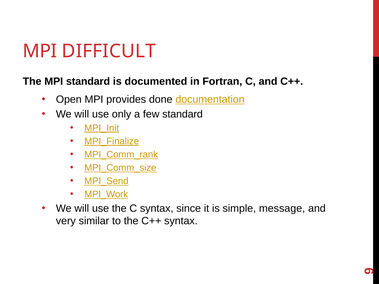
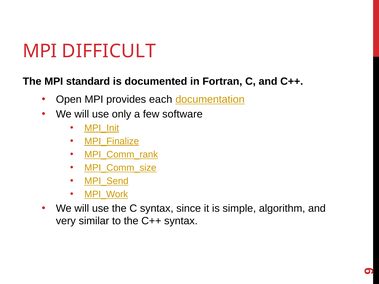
done: done -> each
few standard: standard -> software
message: message -> algorithm
